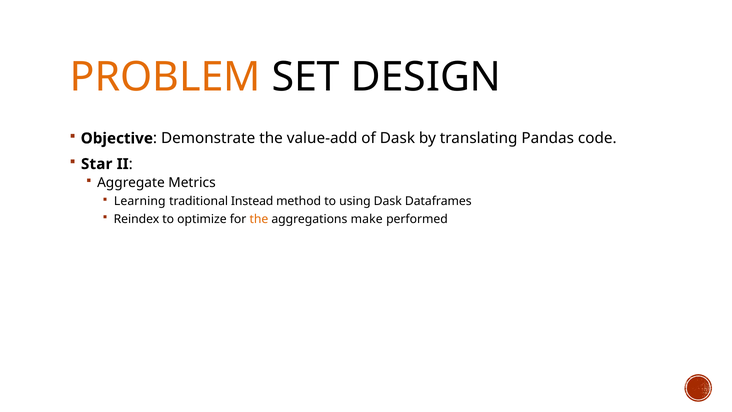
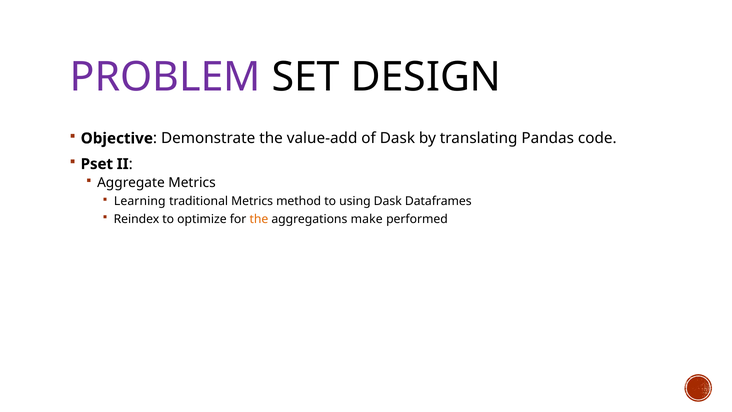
PROBLEM colour: orange -> purple
Star: Star -> Pset
traditional Instead: Instead -> Metrics
